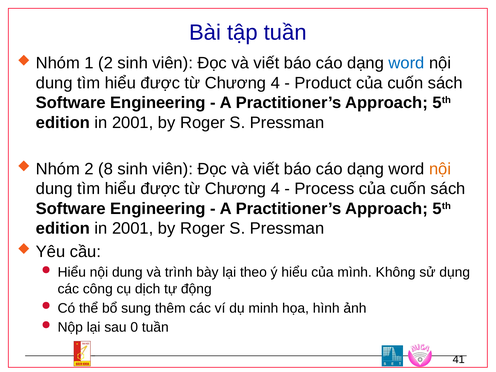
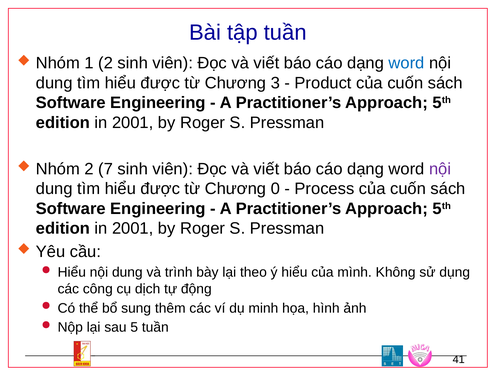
4 at (275, 83): 4 -> 3
8: 8 -> 7
nội at (440, 169) colour: orange -> purple
4 at (275, 189): 4 -> 0
0: 0 -> 5
